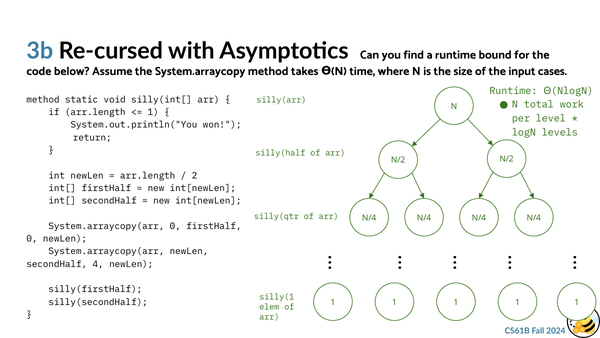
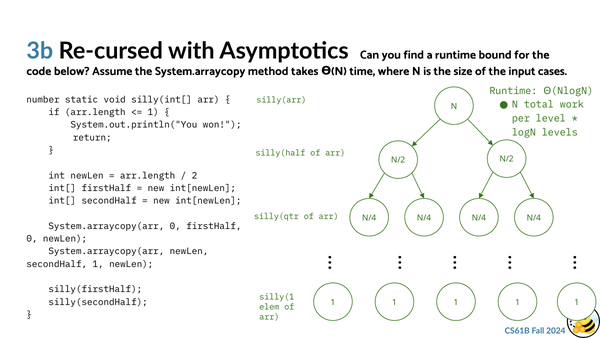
method at (43, 99): method -> number
secondHalf 4: 4 -> 1
